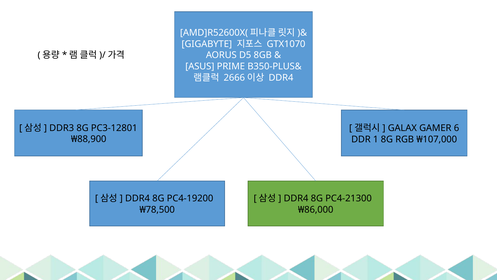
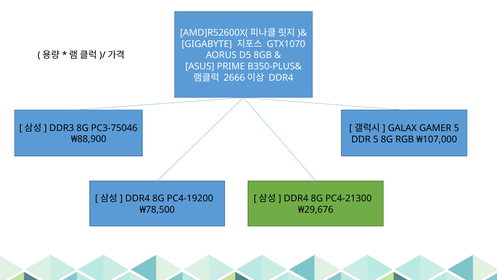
PC3-12801: PC3-12801 -> PC3-75046
GAMER 6: 6 -> 5
DDR 1: 1 -> 5
₩86,000: ₩86,000 -> ₩29,676
